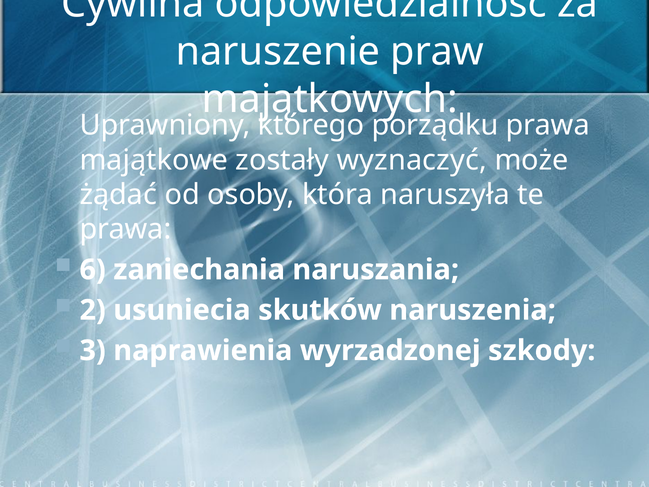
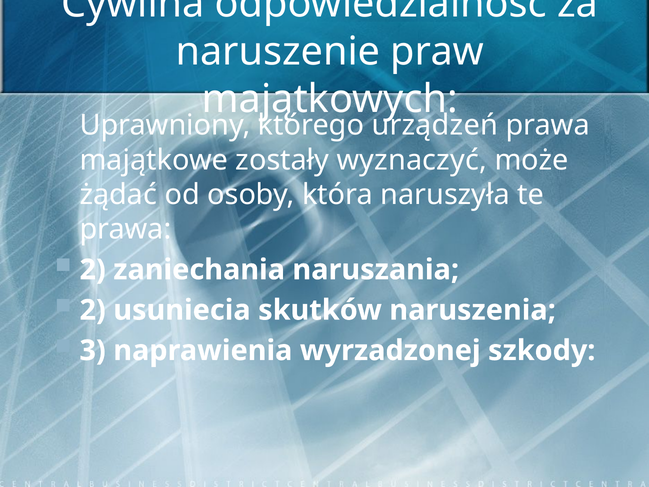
porządku: porządku -> urządzeń
6 at (93, 270): 6 -> 2
